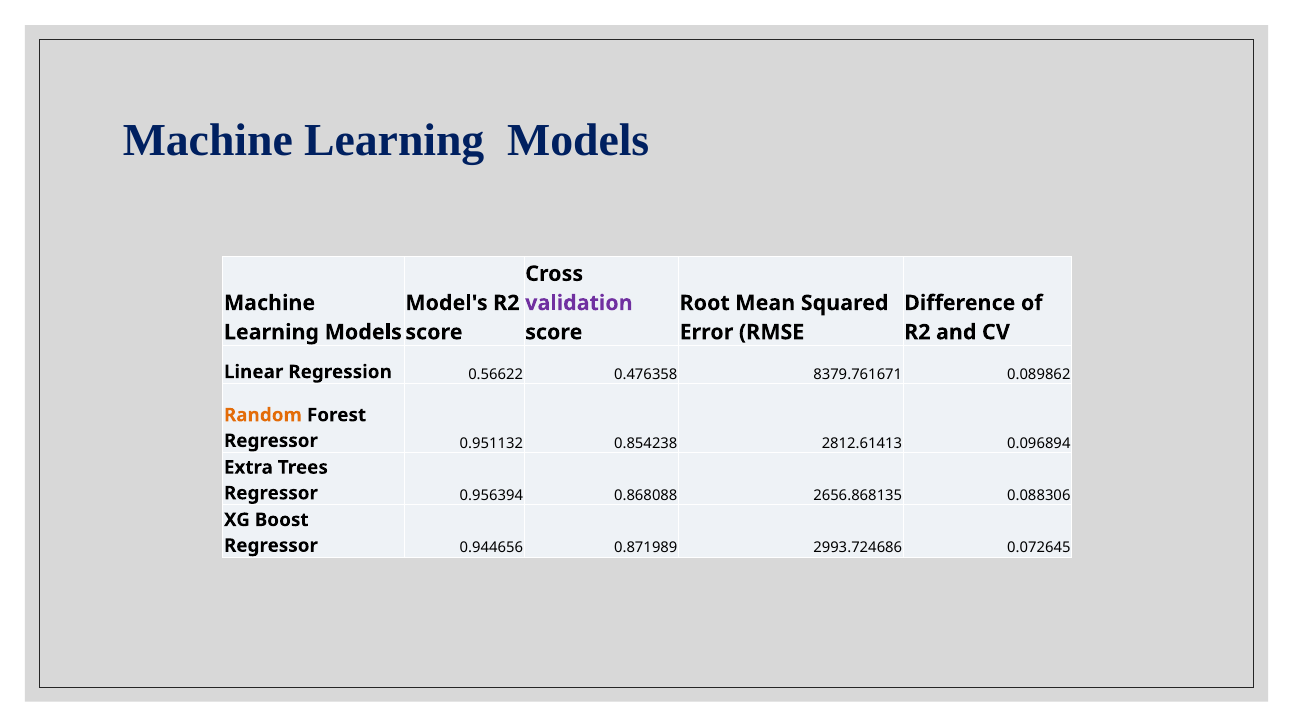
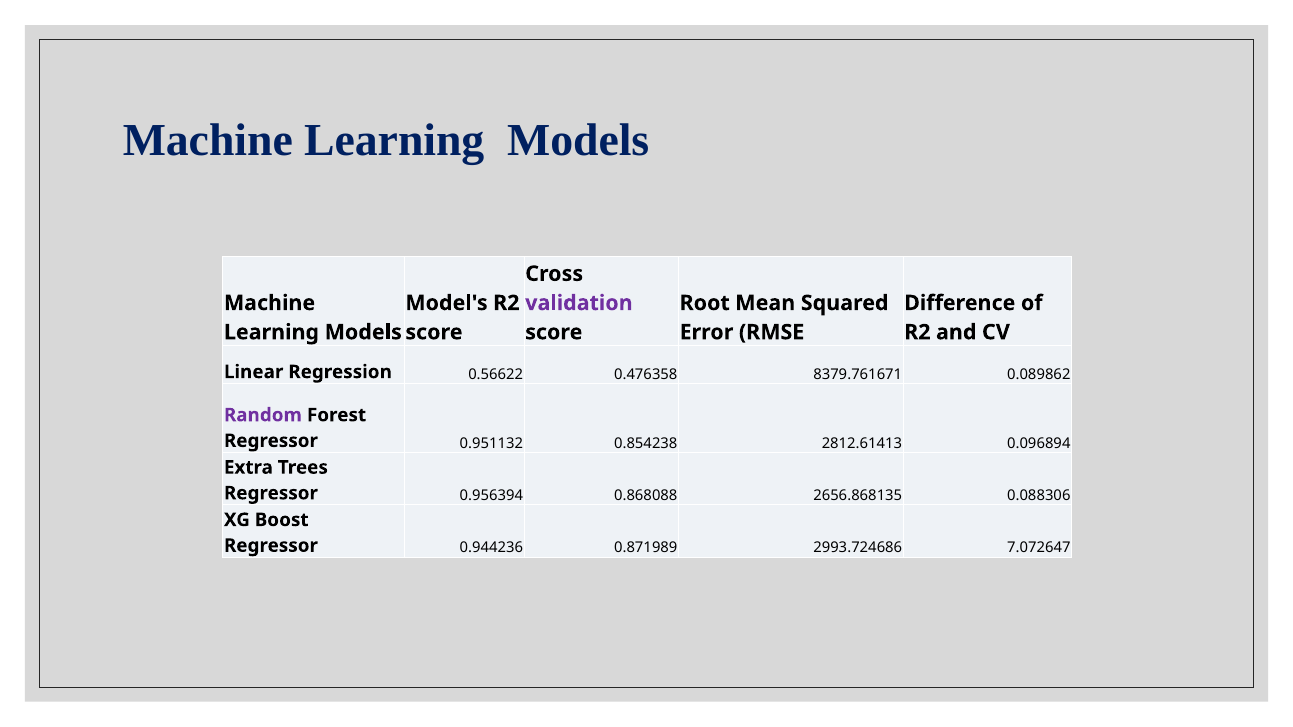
Random colour: orange -> purple
0.944656: 0.944656 -> 0.944236
0.072645: 0.072645 -> 7.072647
